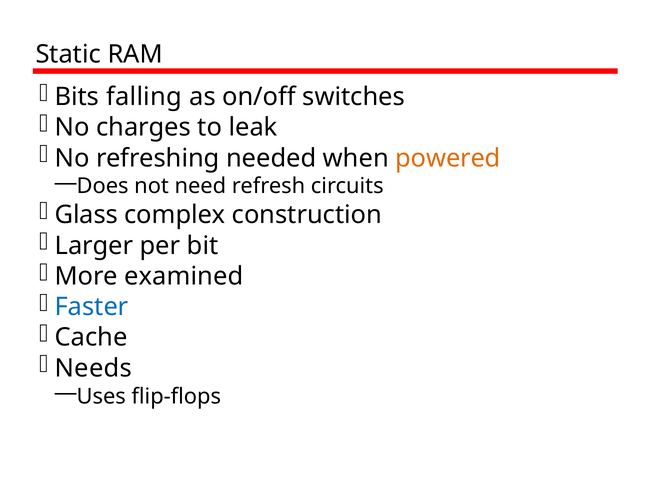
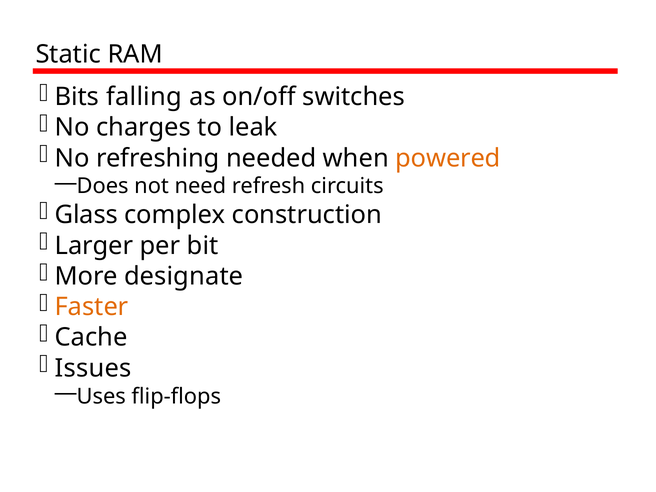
examined: examined -> designate
Faster colour: blue -> orange
Needs: Needs -> Issues
